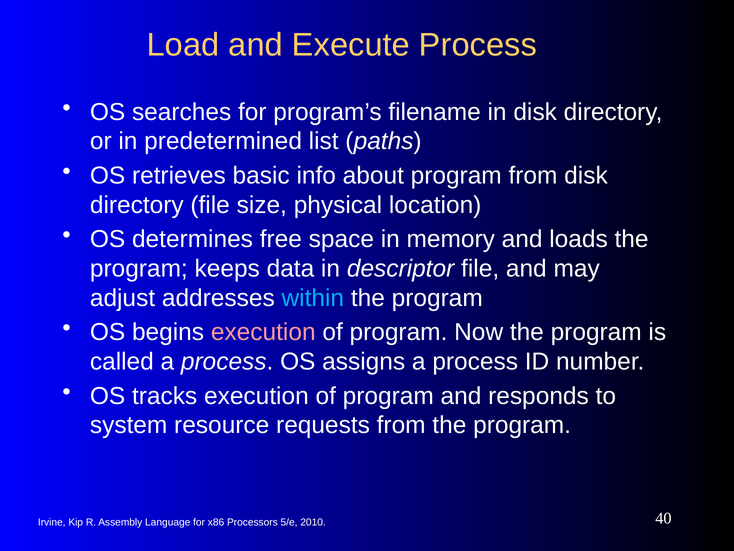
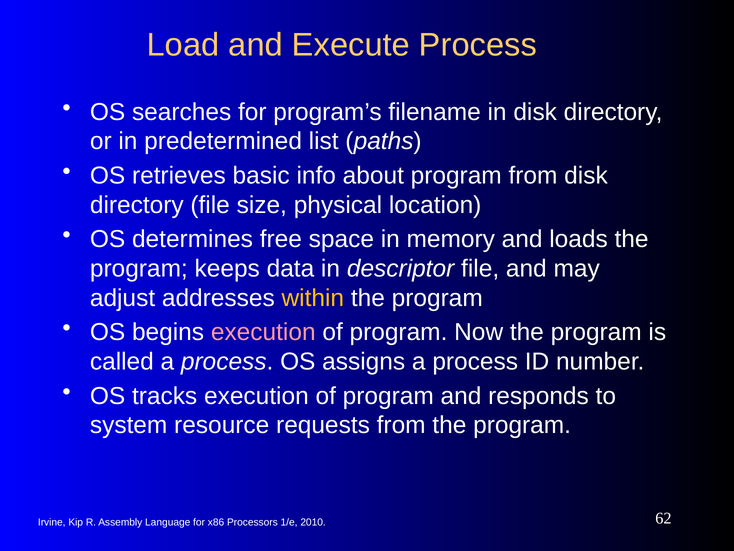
within colour: light blue -> yellow
5/e: 5/e -> 1/e
40: 40 -> 62
